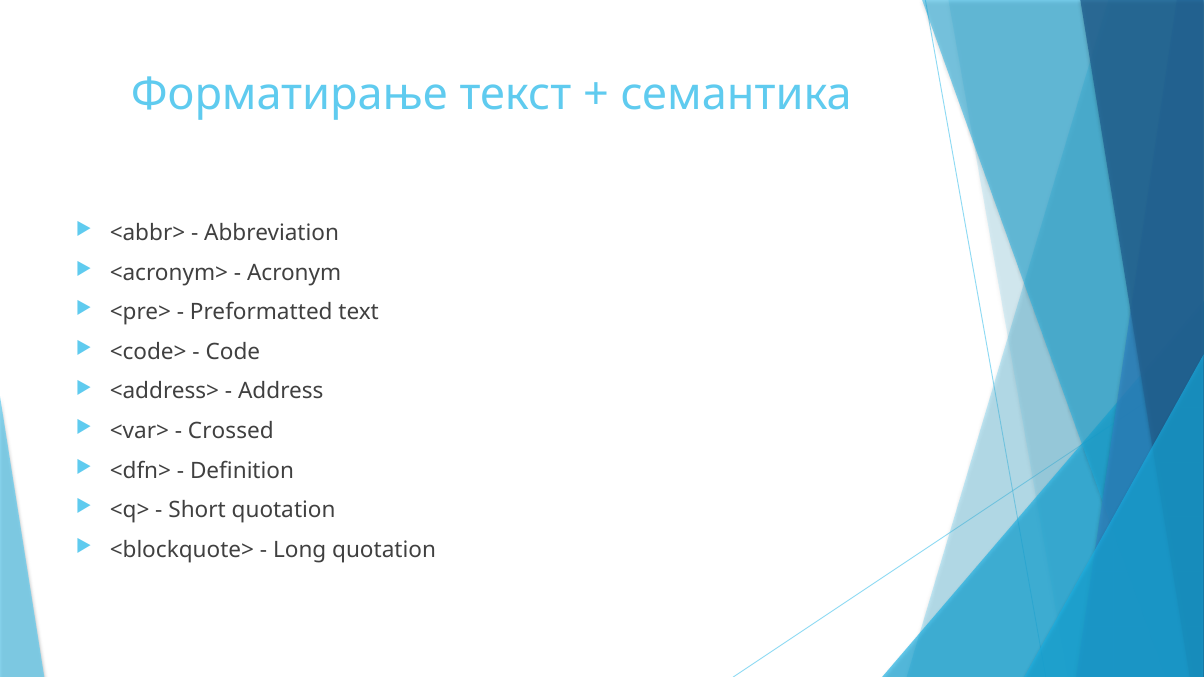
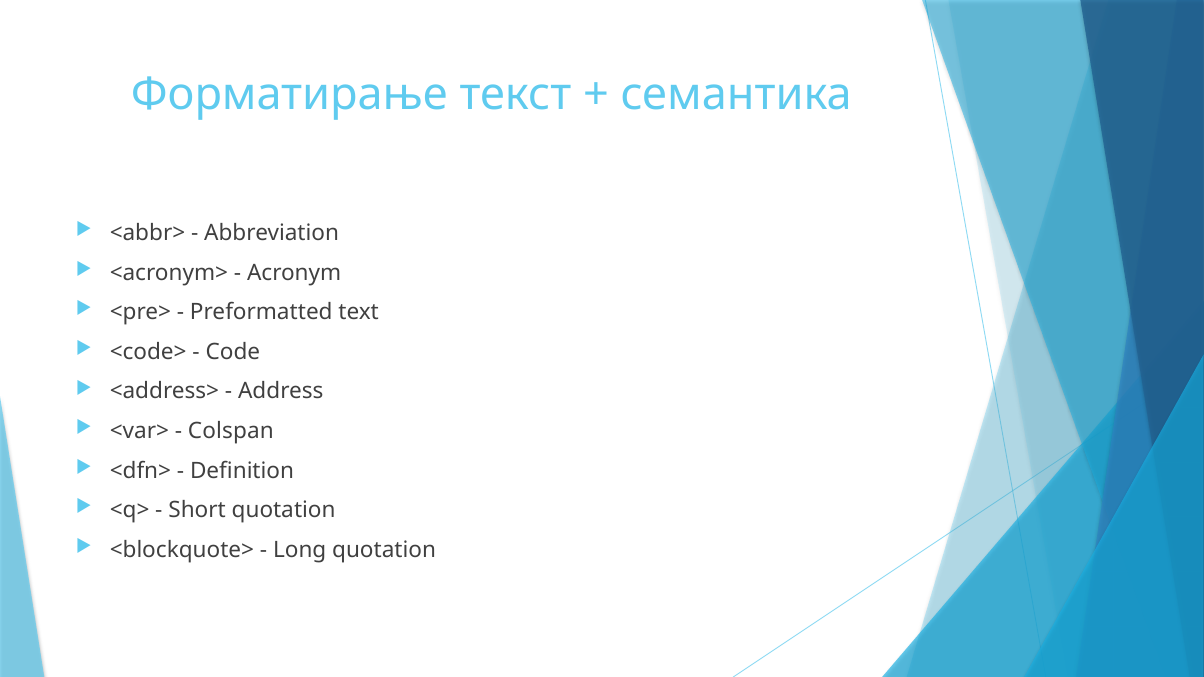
Crossed: Crossed -> Colspan
